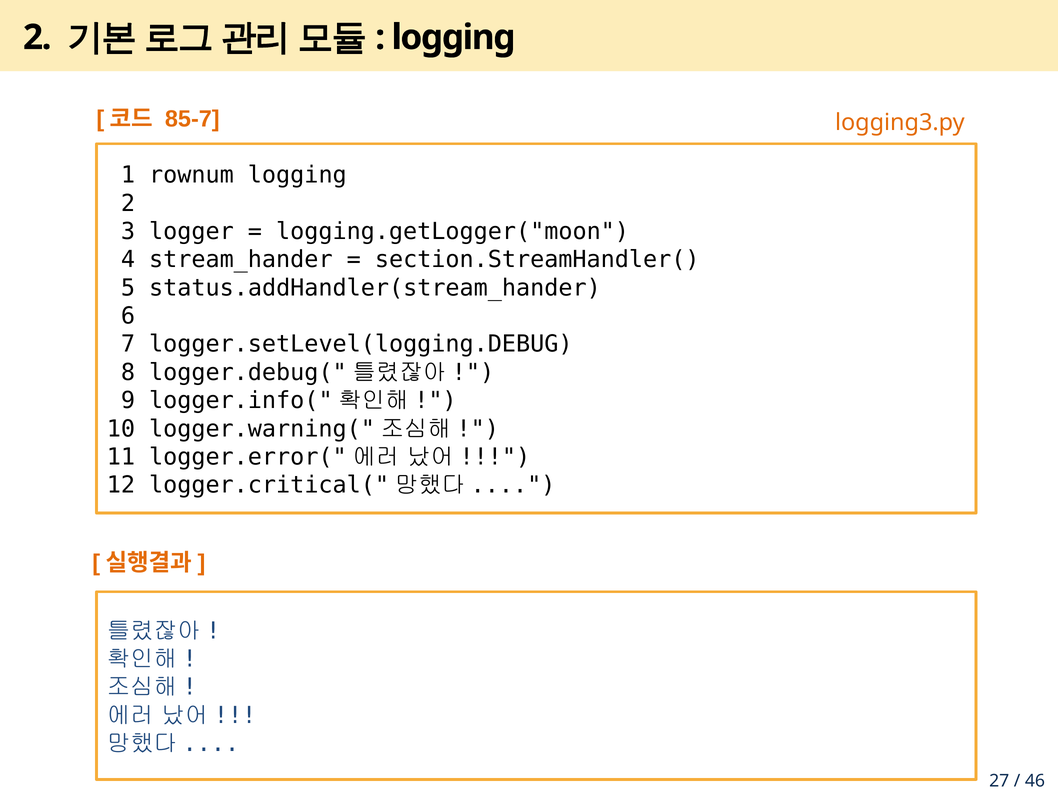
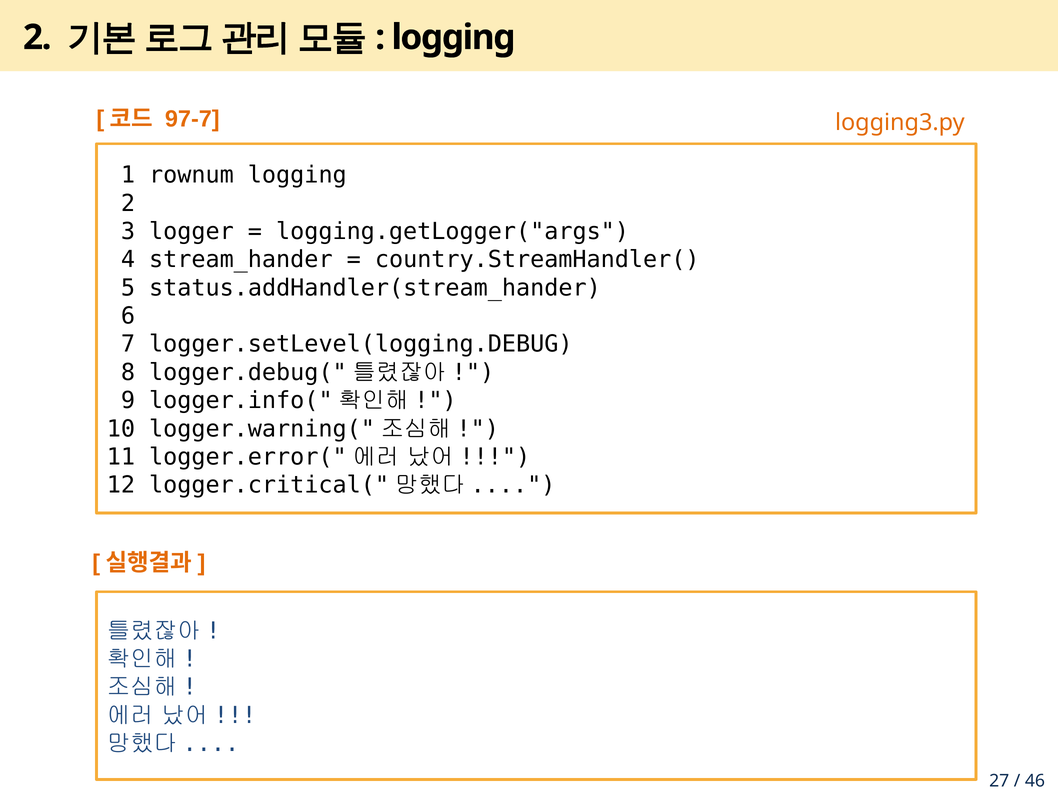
85-7: 85-7 -> 97-7
logging.getLogger("moon: logging.getLogger("moon -> logging.getLogger("args
section.StreamHandler(: section.StreamHandler( -> country.StreamHandler(
